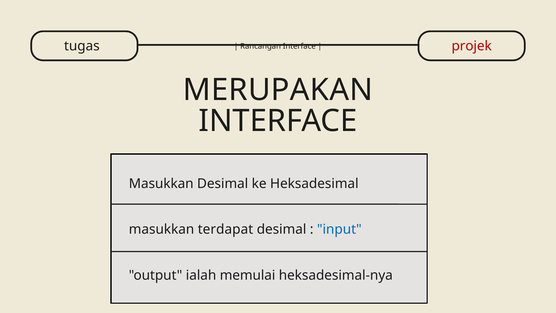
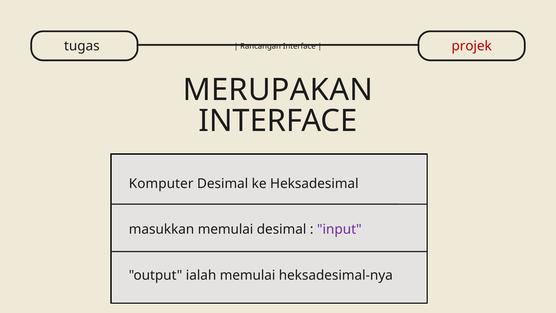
Masukkan at (161, 184): Masukkan -> Komputer
masukkan terdapat: terdapat -> memulai
input colour: blue -> purple
